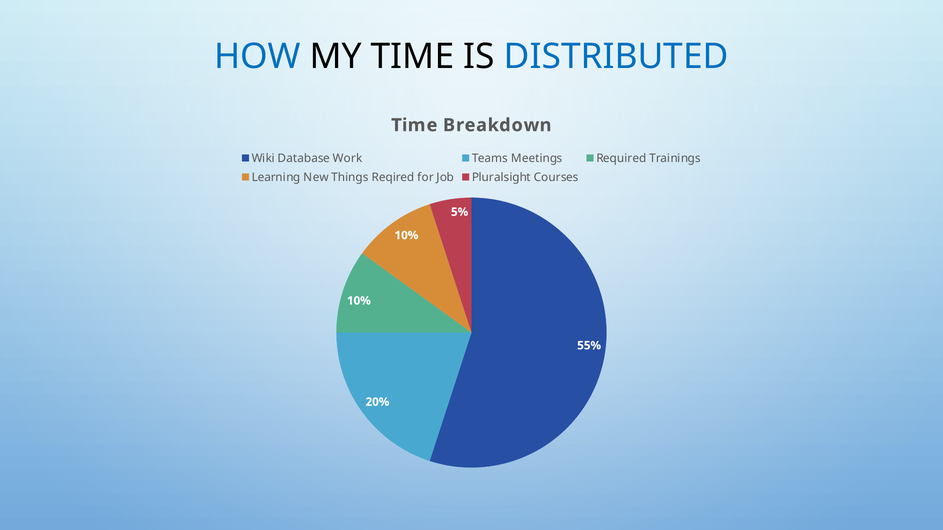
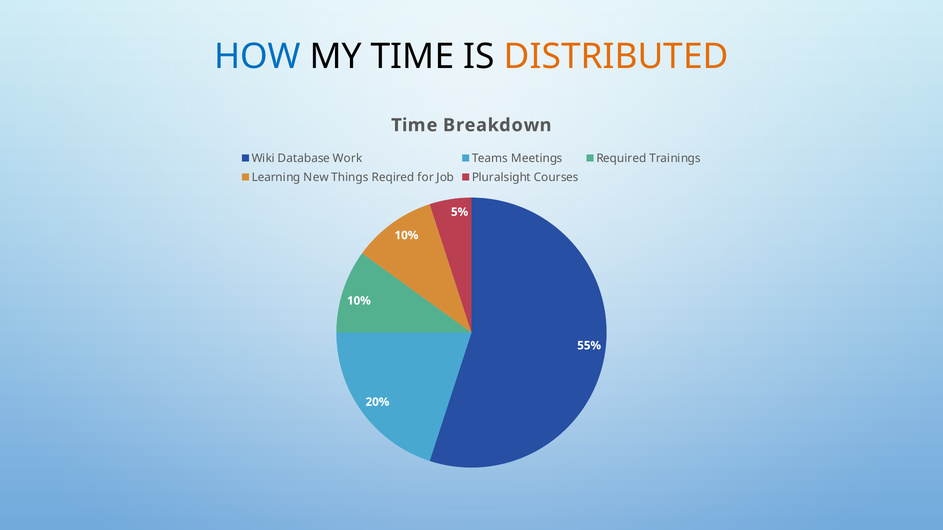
DISTRIBUTED colour: blue -> orange
